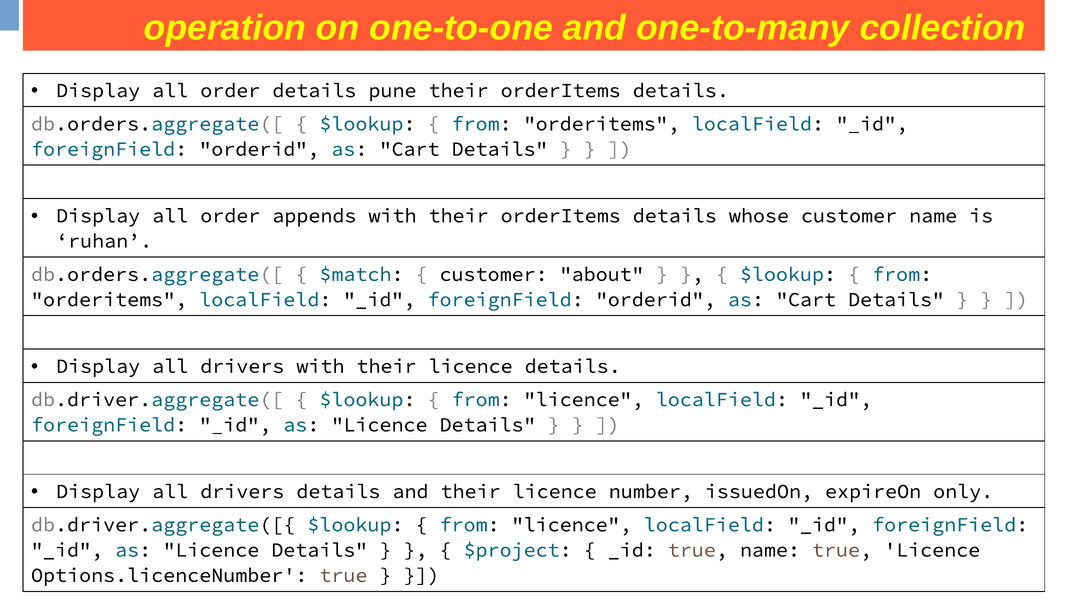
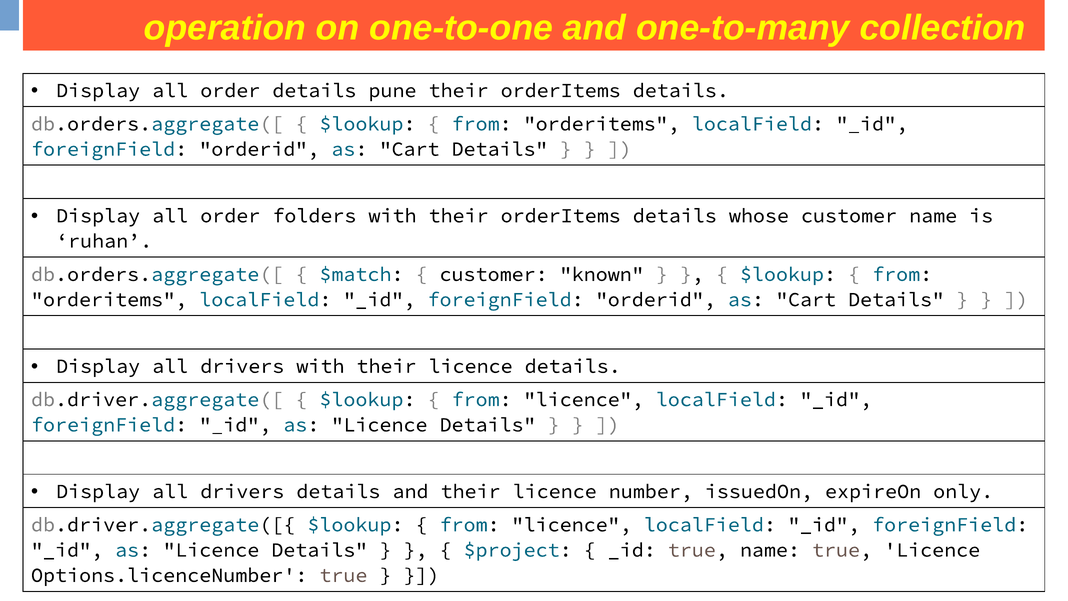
appends: appends -> folders
about: about -> known
